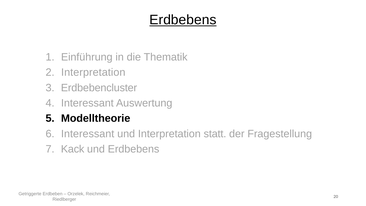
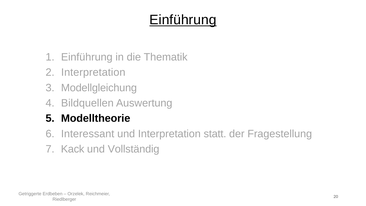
Erdbebens at (183, 20): Erdbebens -> Einführung
Erdbebencluster: Erdbebencluster -> Modellgleichung
Interessant at (87, 103): Interessant -> Bildquellen
und Erdbebens: Erdbebens -> Vollständig
